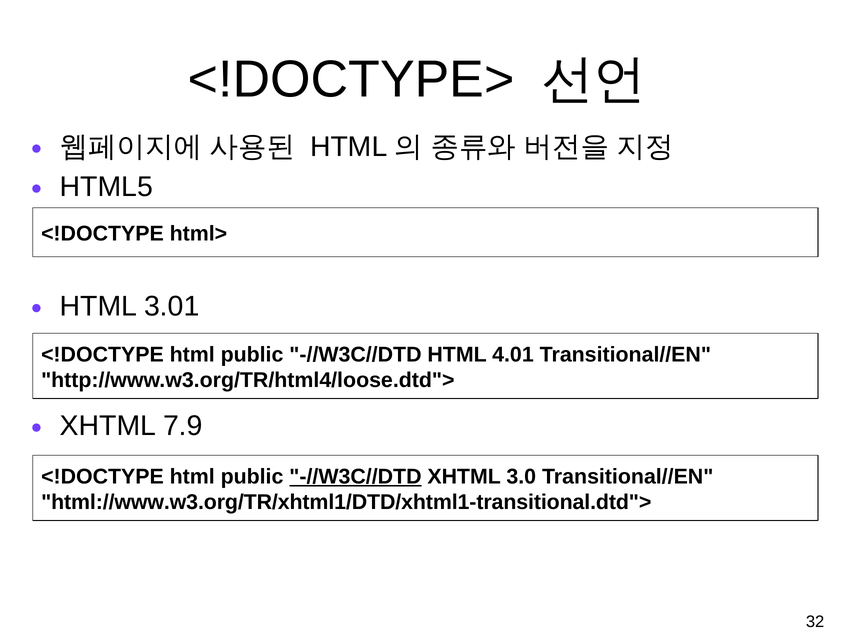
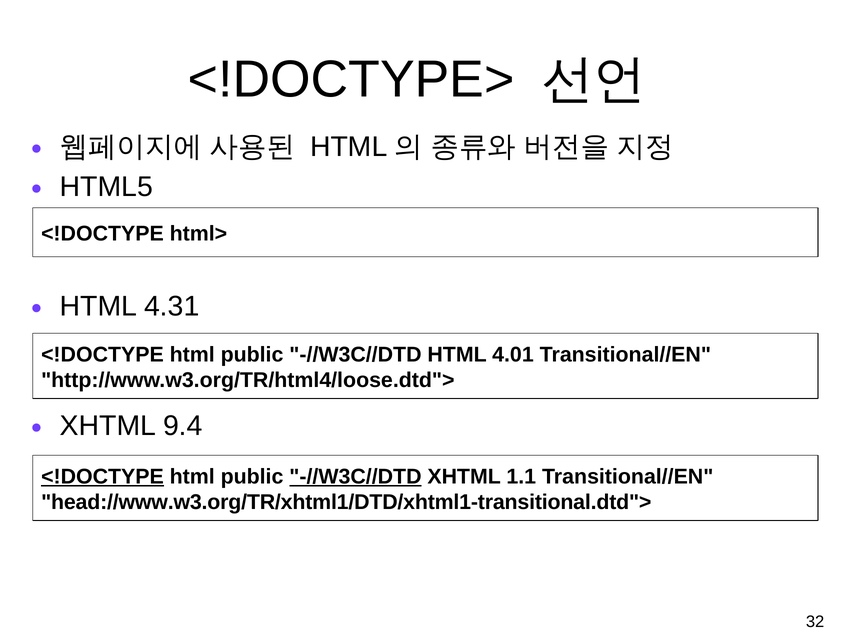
3.01: 3.01 -> 4.31
7.9: 7.9 -> 9.4
<!DOCTYPE at (102, 476) underline: none -> present
3.0: 3.0 -> 1.1
html://www.w3.org/TR/xhtml1/DTD/xhtml1-transitional.dtd">: html://www.w3.org/TR/xhtml1/DTD/xhtml1-transitional.dtd"> -> head://www.w3.org/TR/xhtml1/DTD/xhtml1-transitional.dtd">
